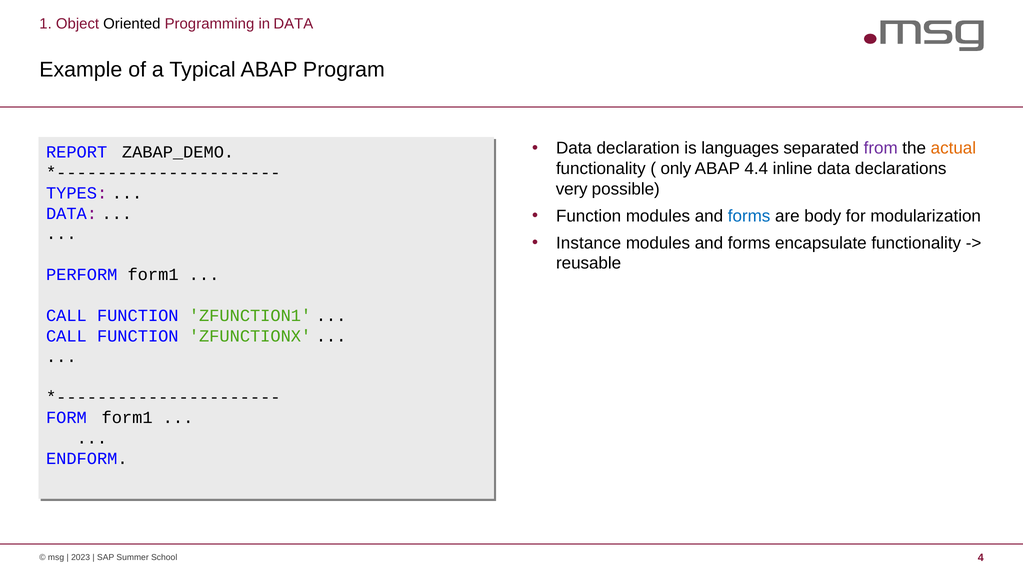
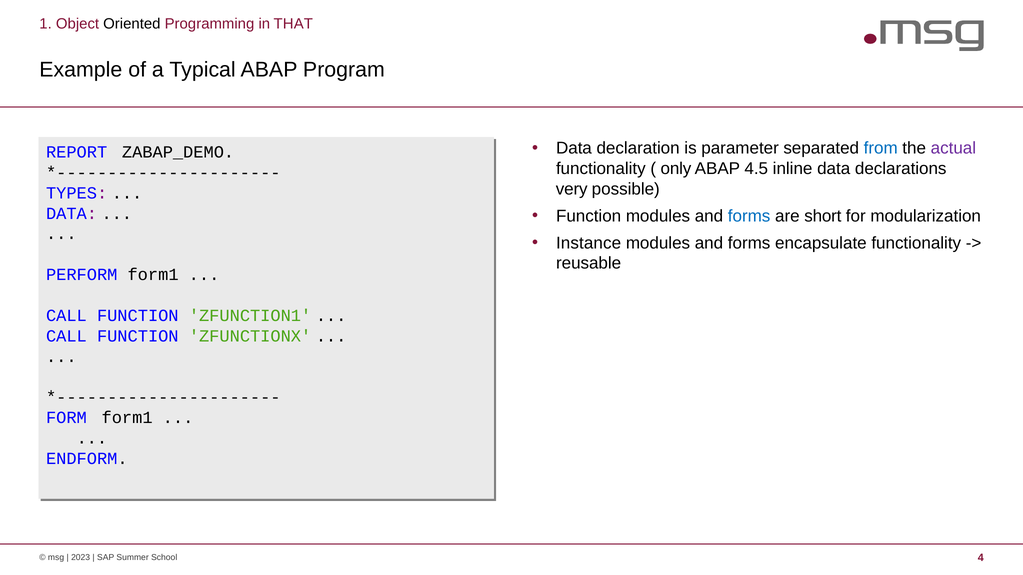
in DATA: DATA -> THAT
languages: languages -> parameter
from colour: purple -> blue
actual colour: orange -> purple
4.4: 4.4 -> 4.5
body: body -> short
